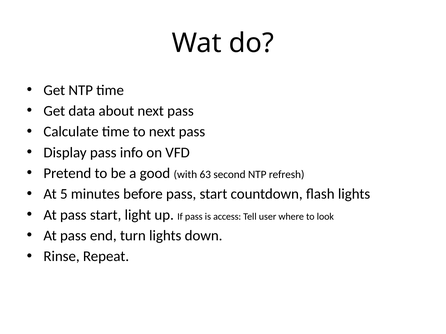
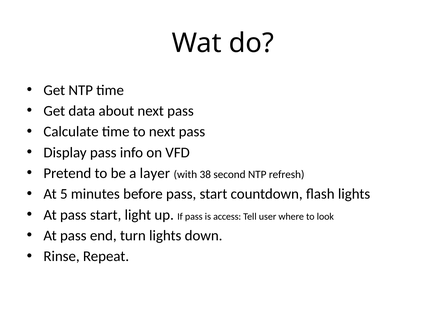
good: good -> layer
63: 63 -> 38
